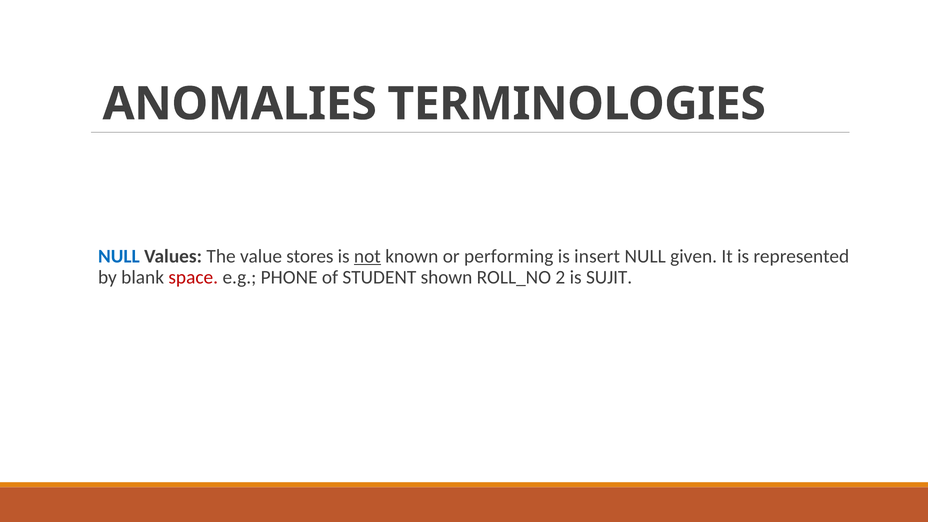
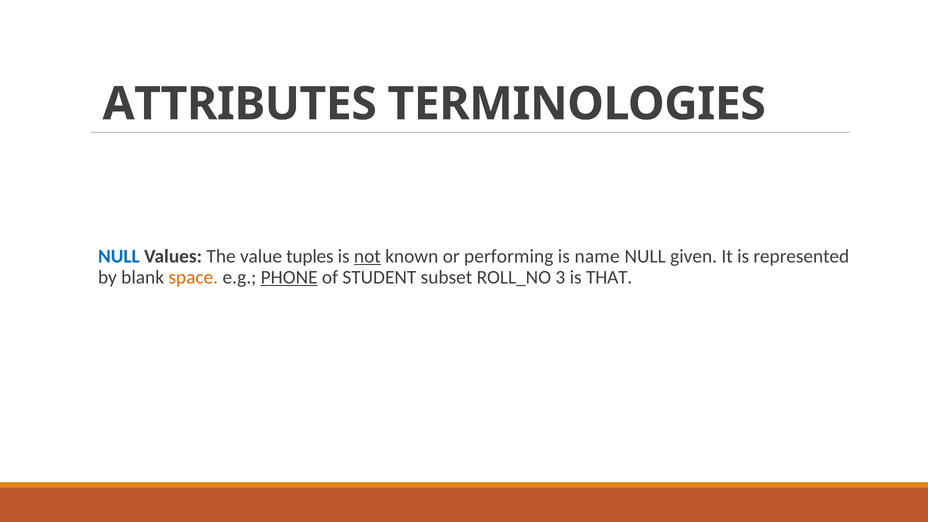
ANOMALIES: ANOMALIES -> ATTRIBUTES
stores: stores -> tuples
insert: insert -> name
space colour: red -> orange
PHONE underline: none -> present
shown: shown -> subset
2: 2 -> 3
SUJIT: SUJIT -> THAT
